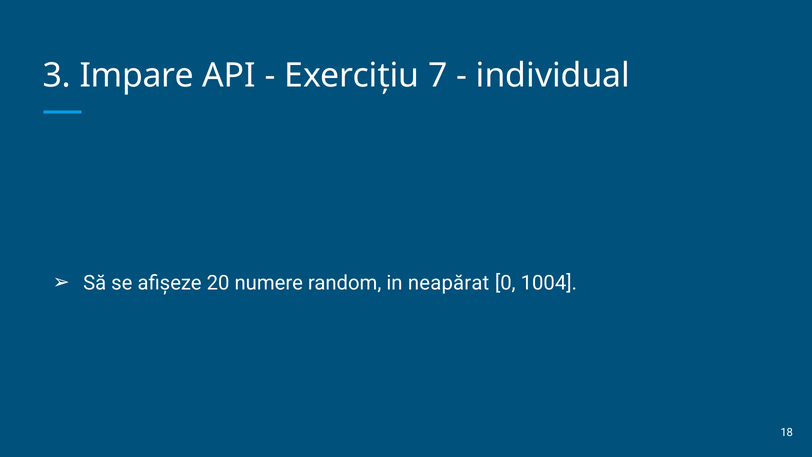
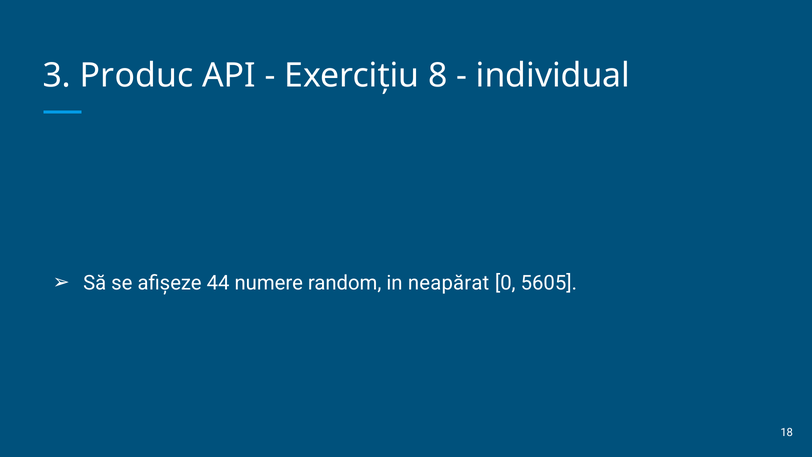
Impare: Impare -> Produc
7: 7 -> 8
20: 20 -> 44
1004: 1004 -> 5605
